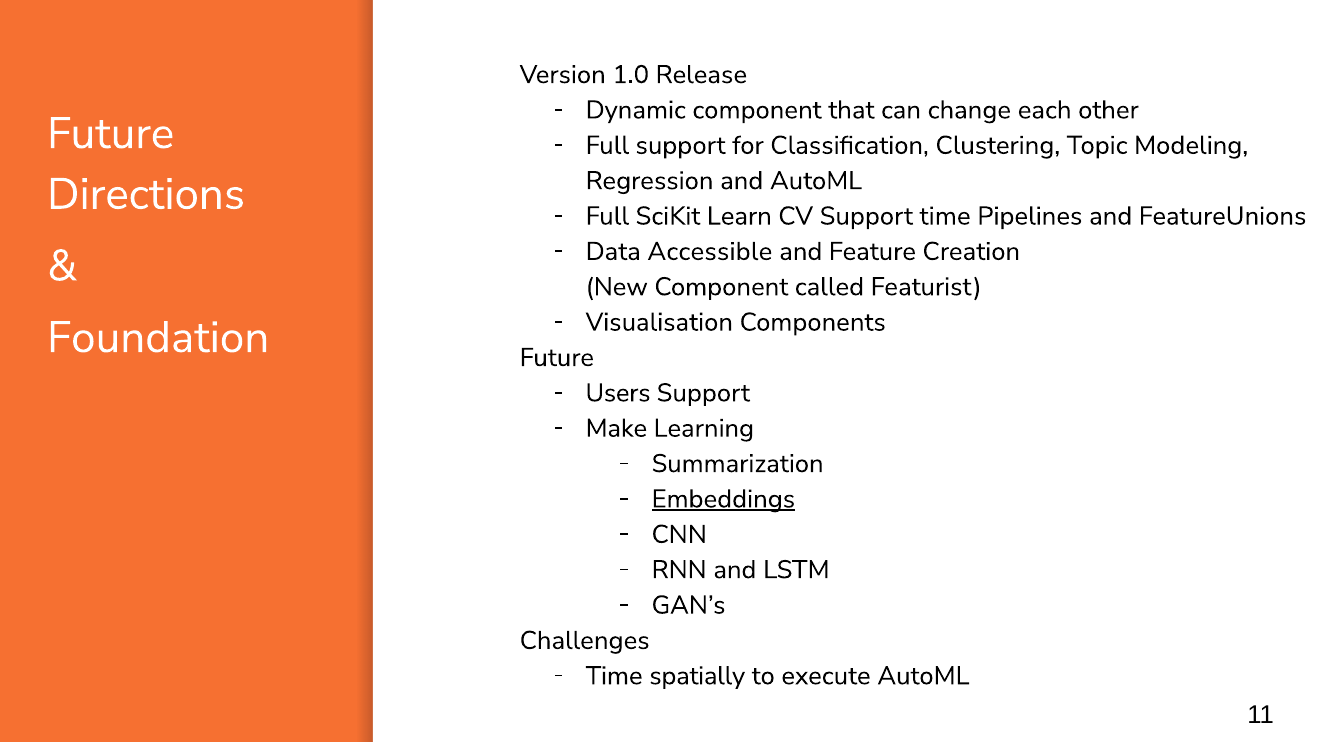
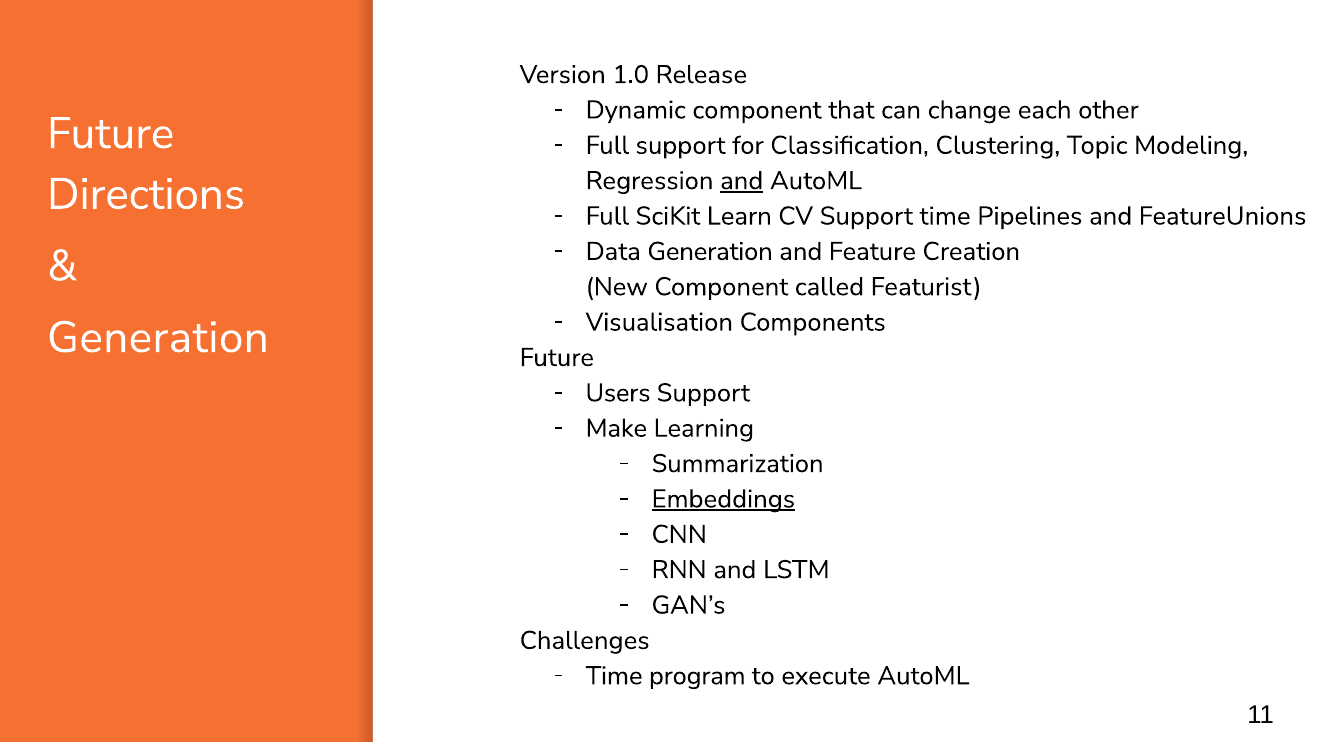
and at (742, 181) underline: none -> present
Data Accessible: Accessible -> Generation
Foundation at (158, 338): Foundation -> Generation
spatially: spatially -> program
